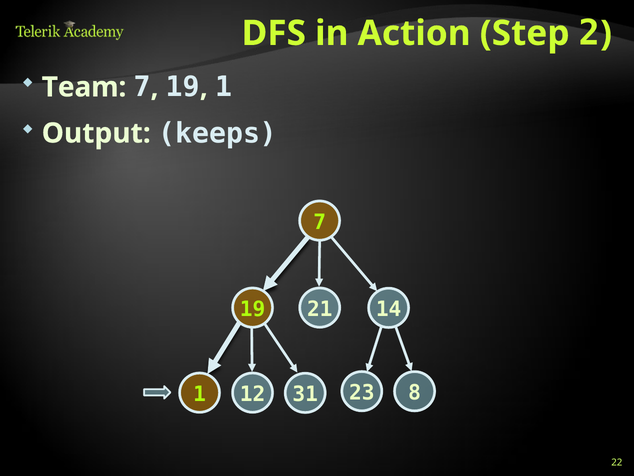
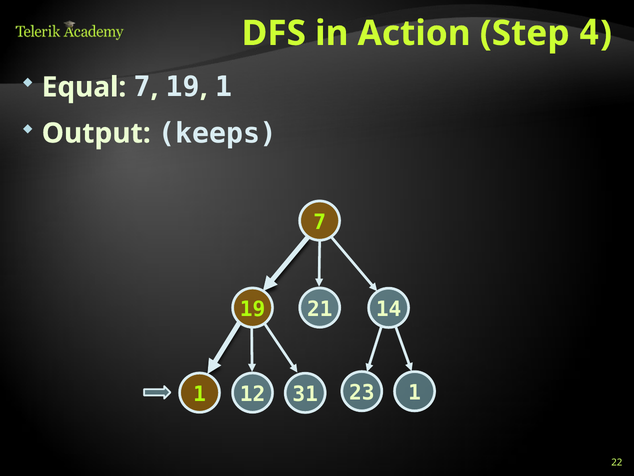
2: 2 -> 4
Team: Team -> Equal
23 8: 8 -> 1
